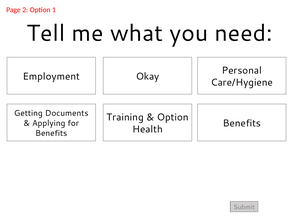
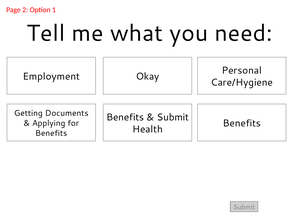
Training at (125, 117): Training -> Benefits
Option at (173, 117): Option -> Submit
